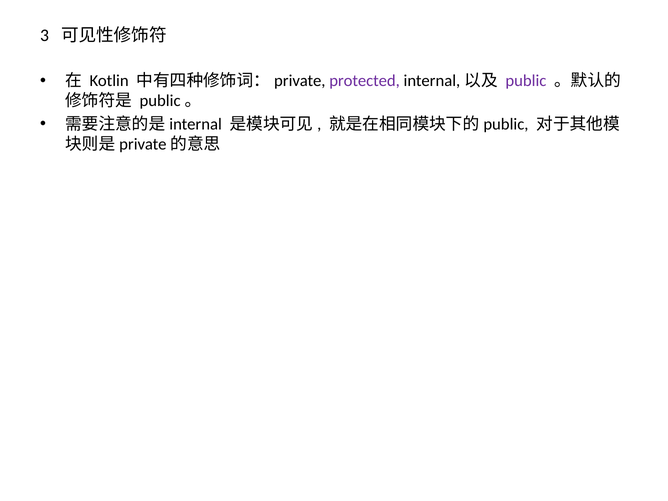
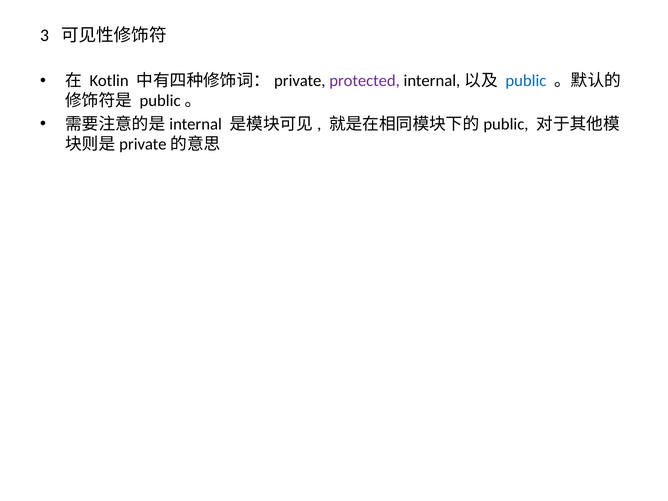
public colour: purple -> blue
